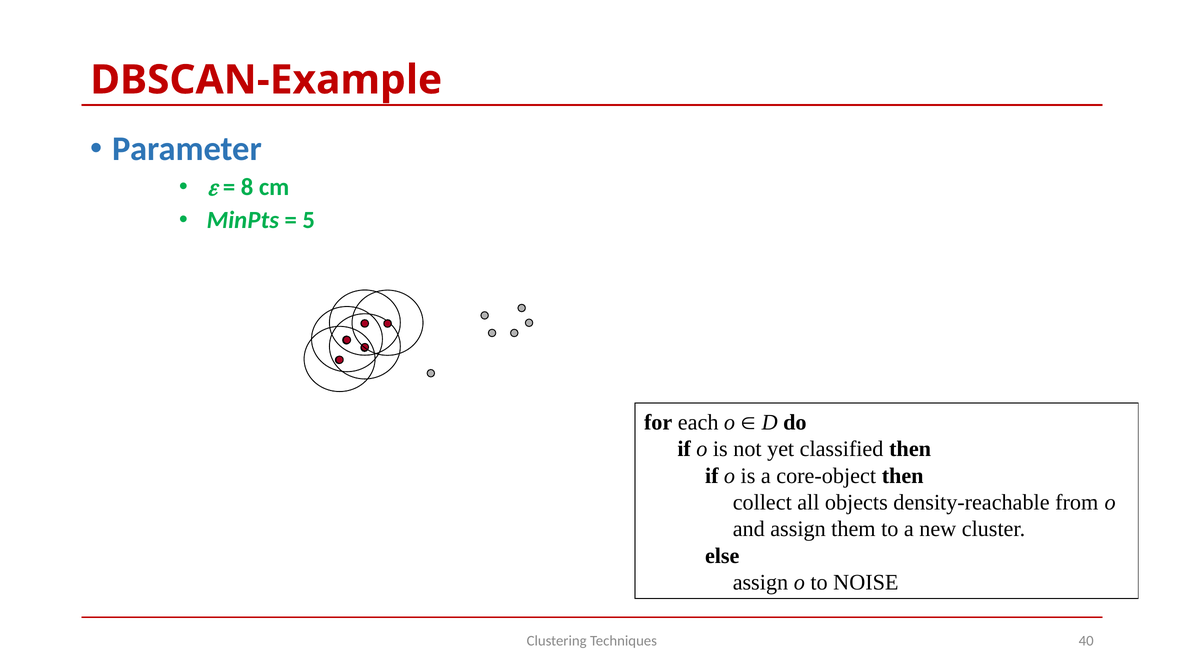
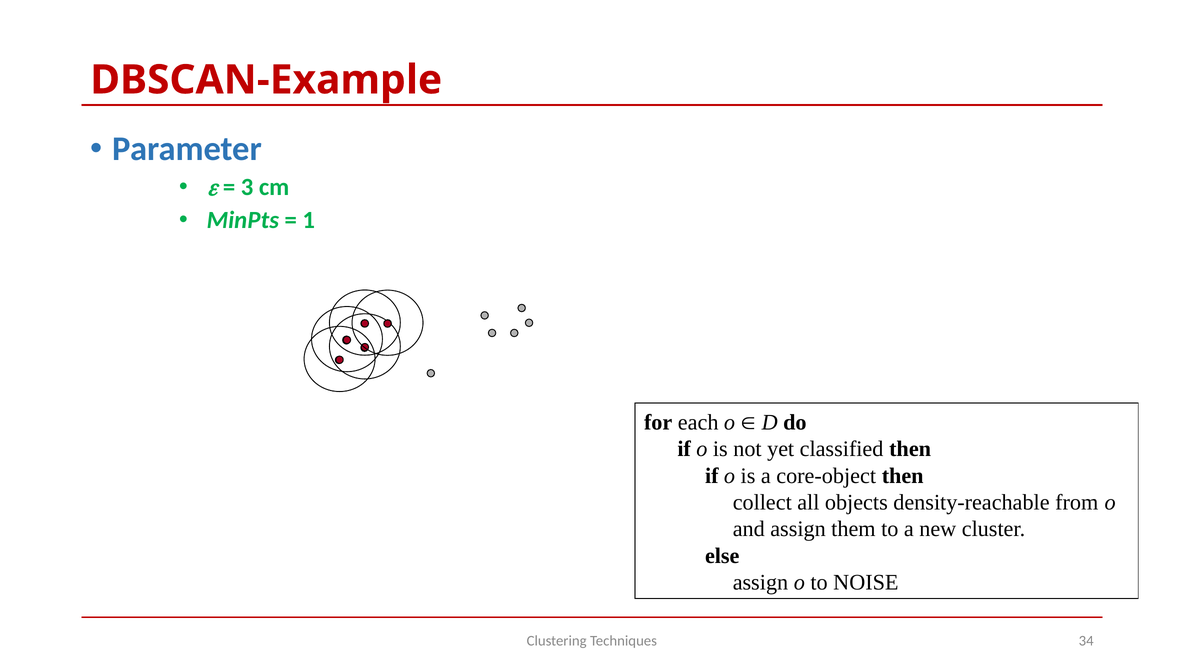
8: 8 -> 3
5: 5 -> 1
40: 40 -> 34
